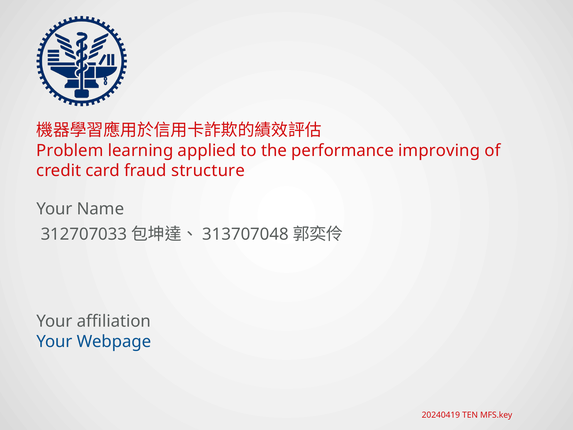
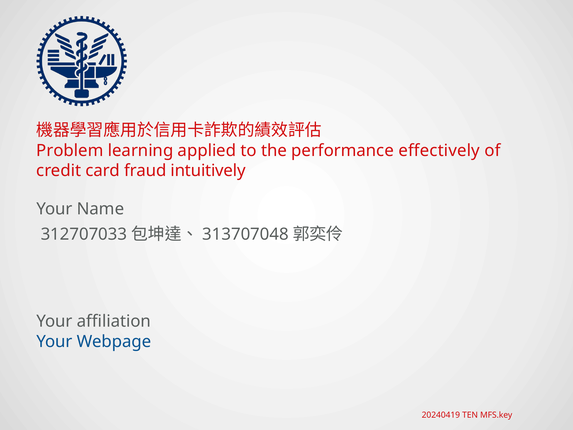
improving: improving -> effectively
structure: structure -> intuitively
